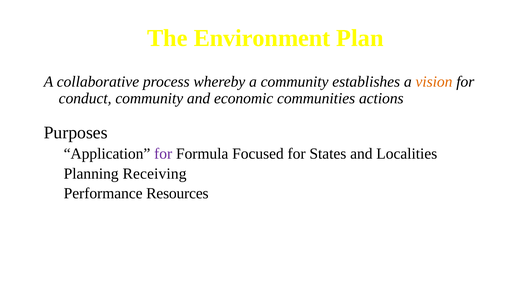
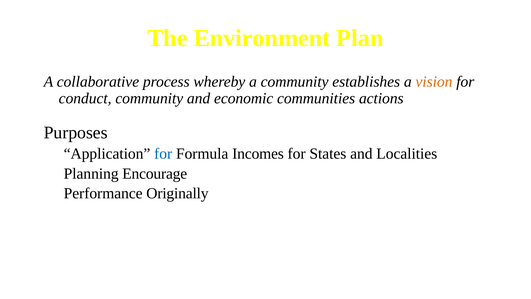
for at (163, 154) colour: purple -> blue
Focused: Focused -> Incomes
Receiving: Receiving -> Encourage
Resources: Resources -> Originally
